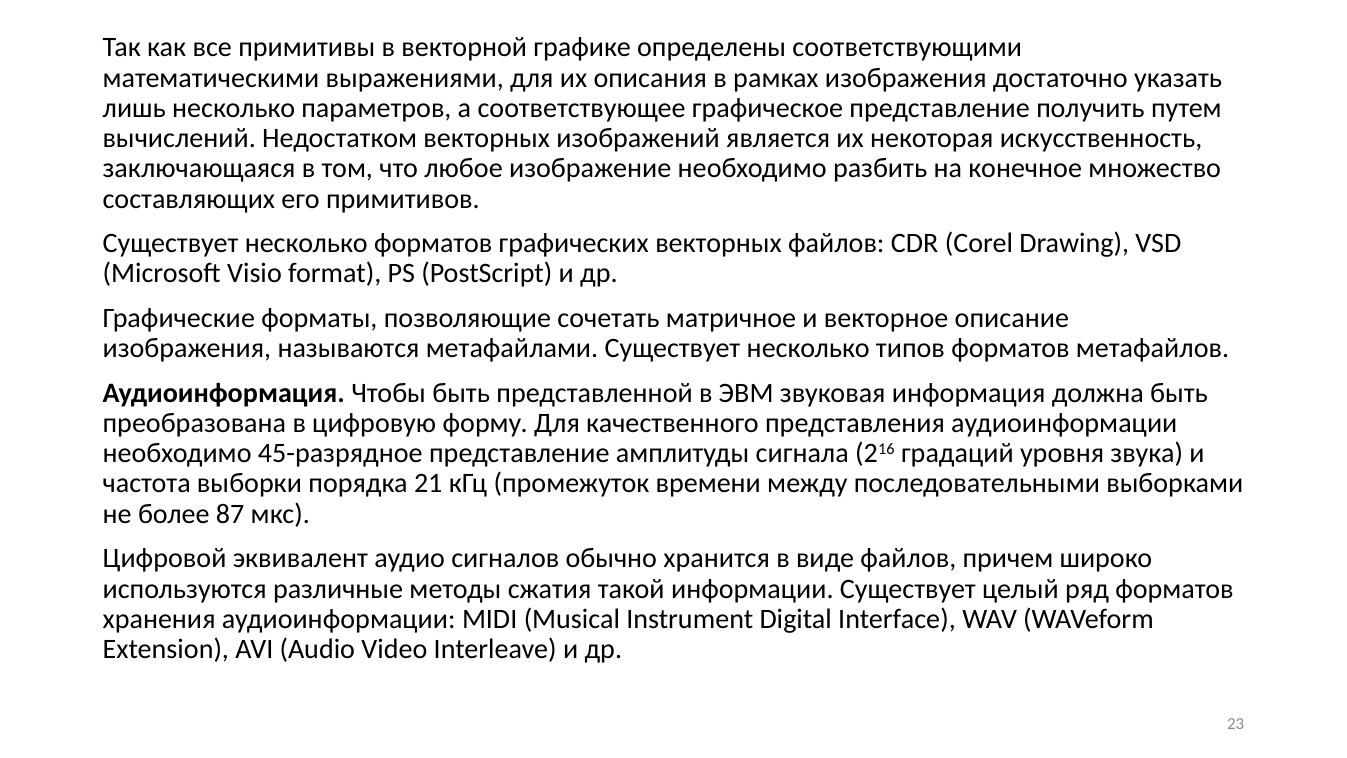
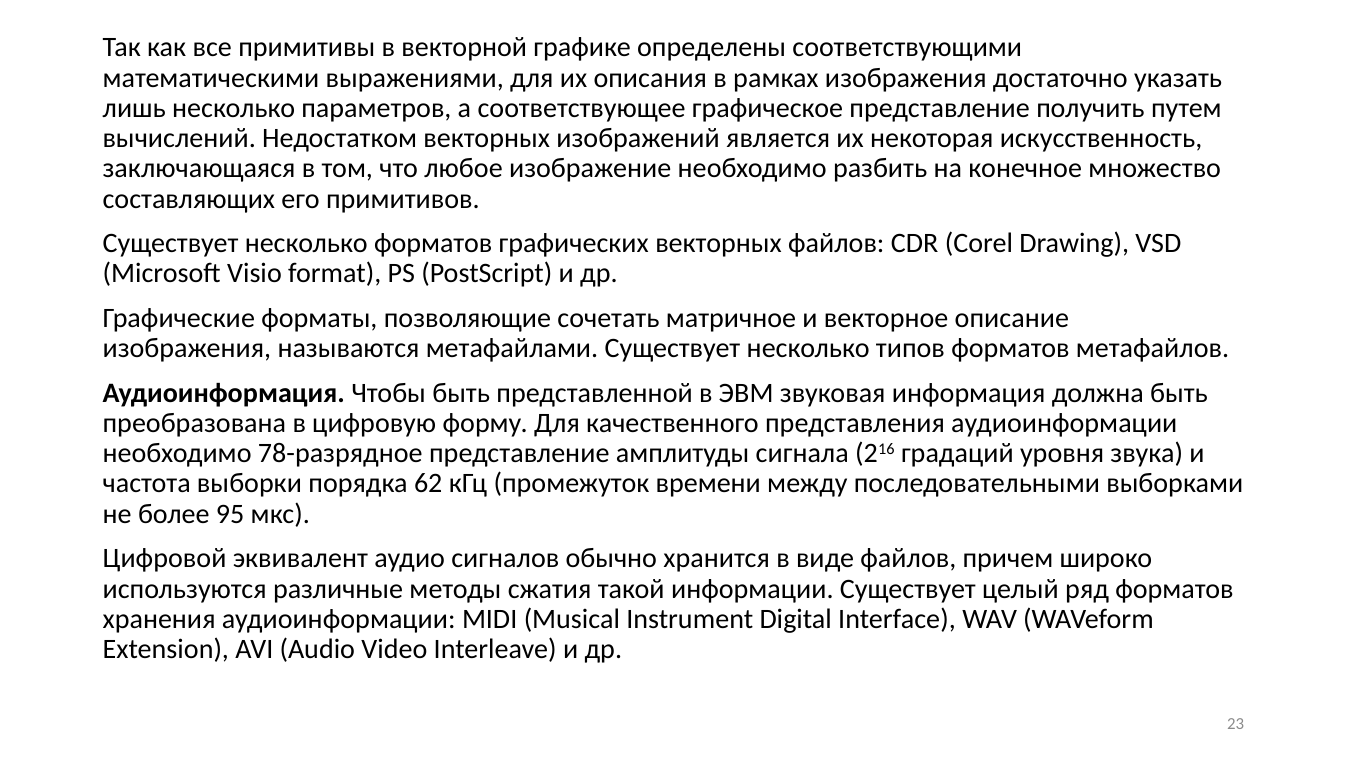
45-разрядное: 45-разрядное -> 78-разрядное
21: 21 -> 62
87: 87 -> 95
